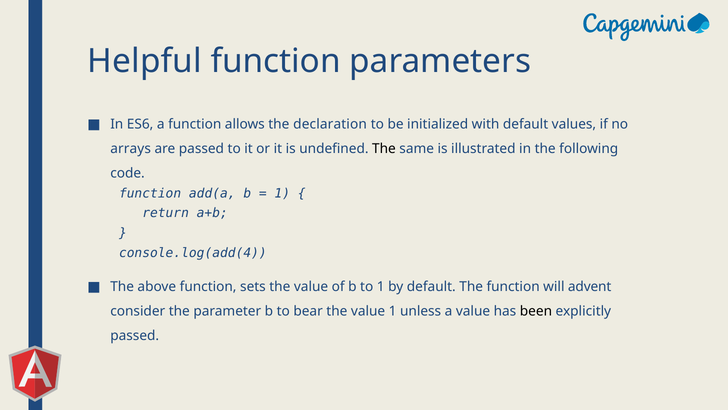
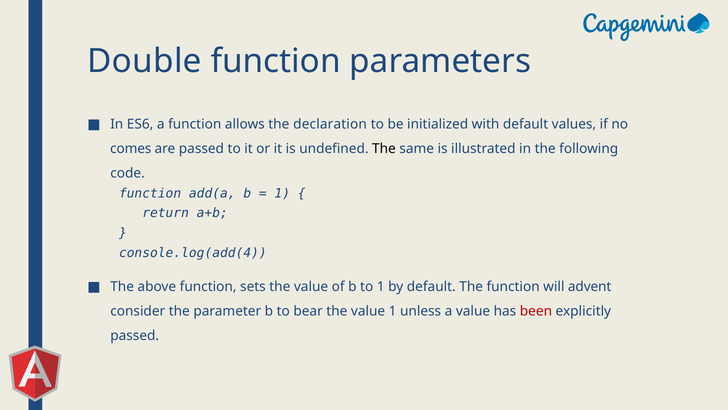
Helpful: Helpful -> Double
arrays: arrays -> comes
been colour: black -> red
